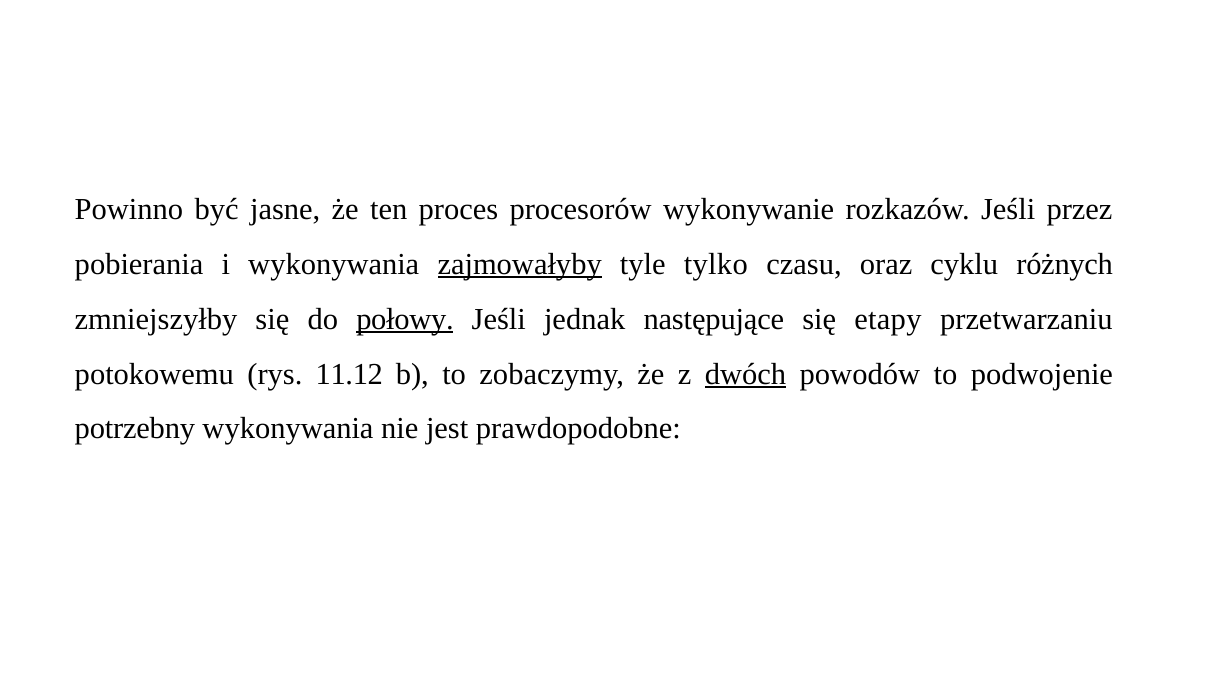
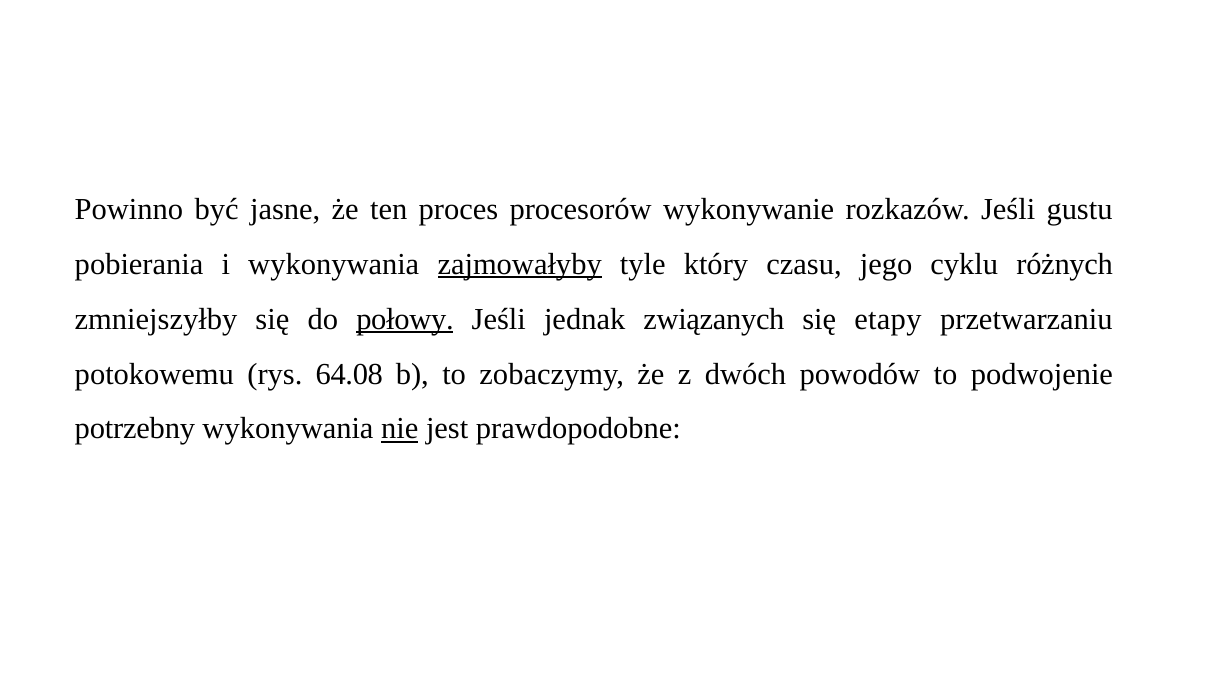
przez: przez -> gustu
tylko: tylko -> który
oraz: oraz -> jego
następujące: następujące -> związanych
11.12: 11.12 -> 64.08
dwóch underline: present -> none
nie underline: none -> present
